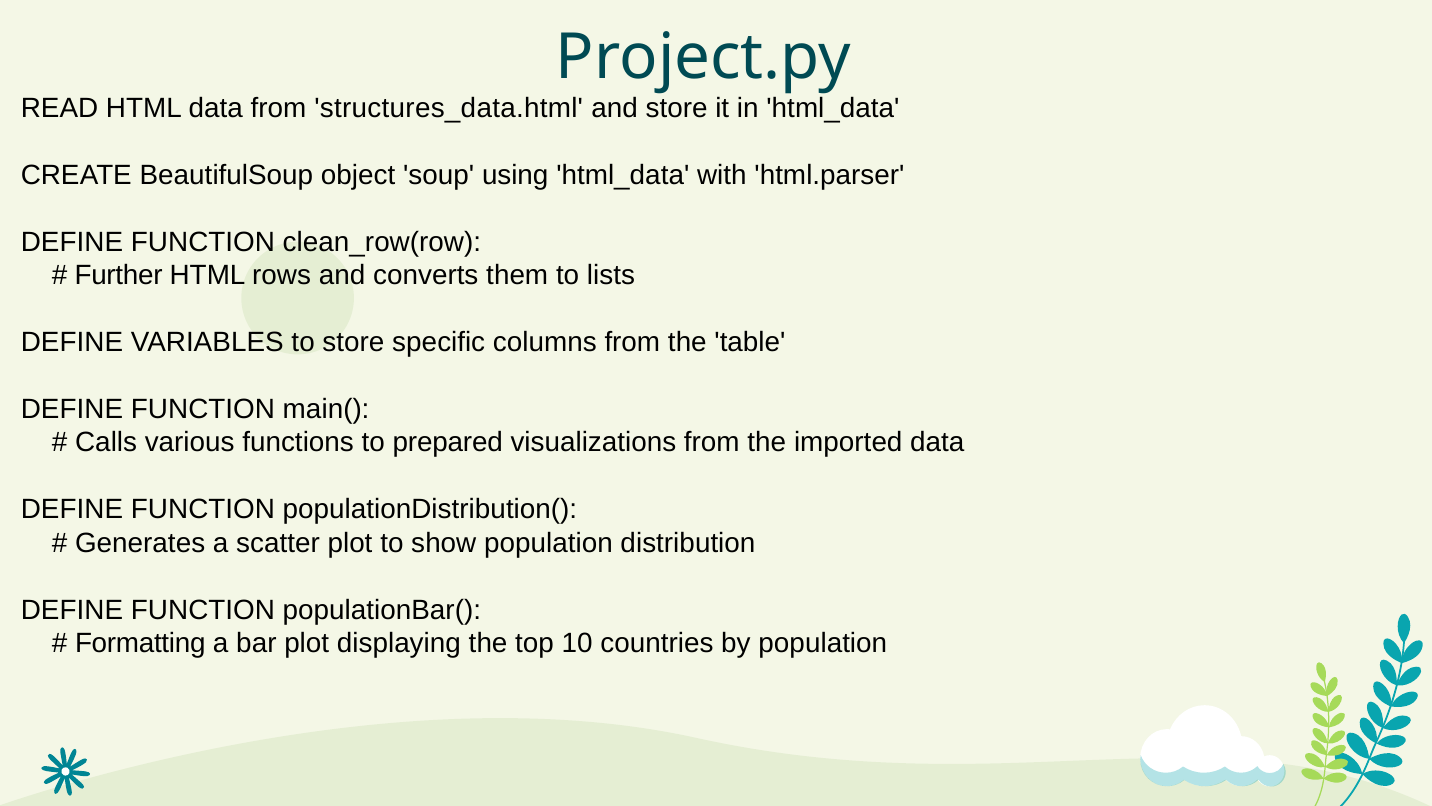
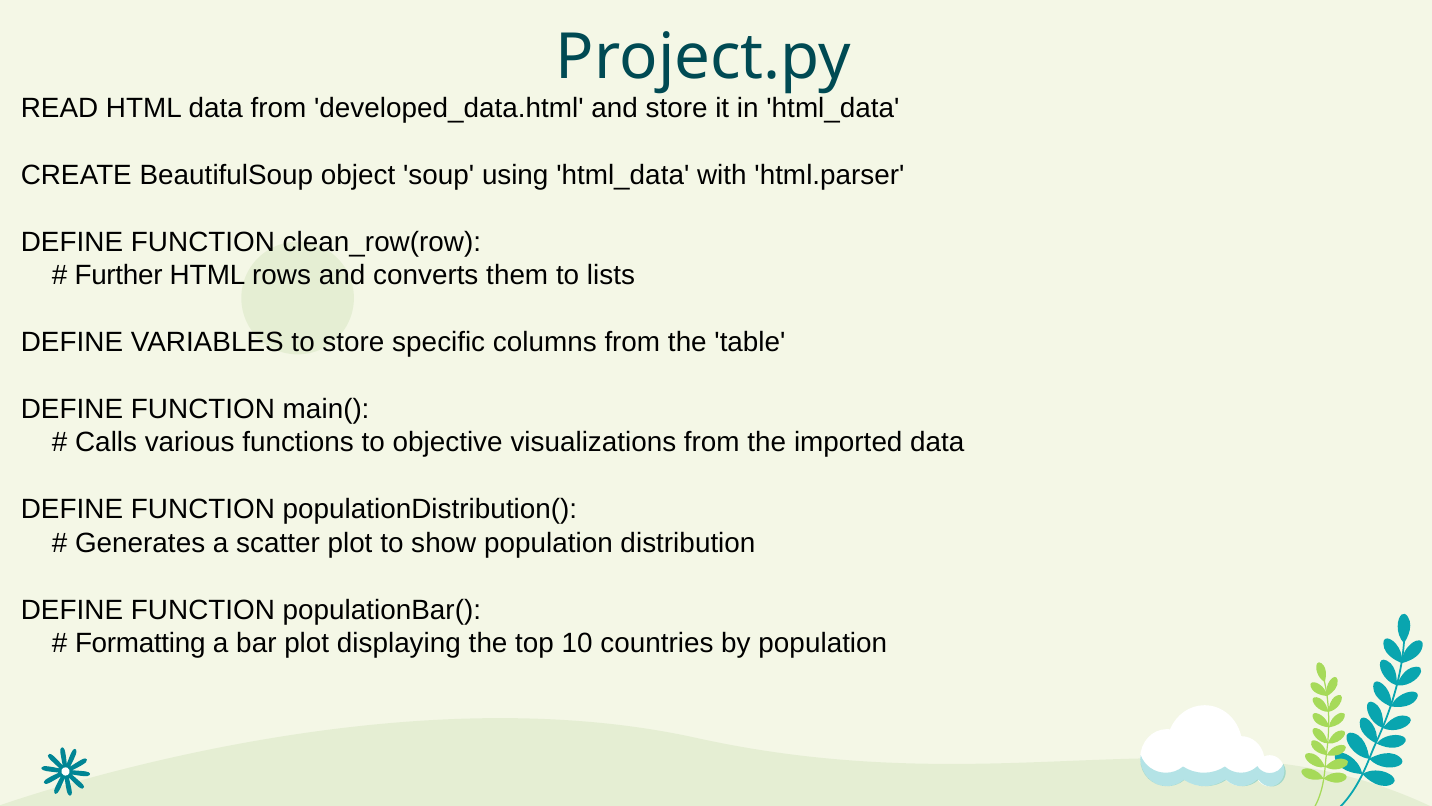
structures_data.html: structures_data.html -> developed_data.html
prepared: prepared -> objective
